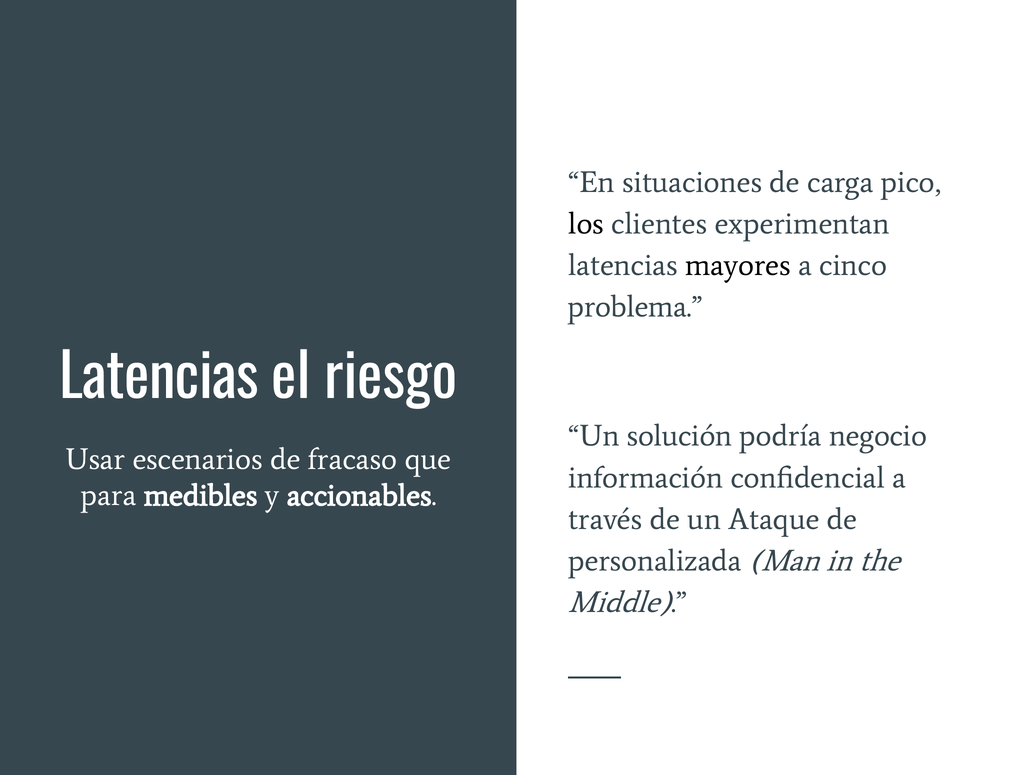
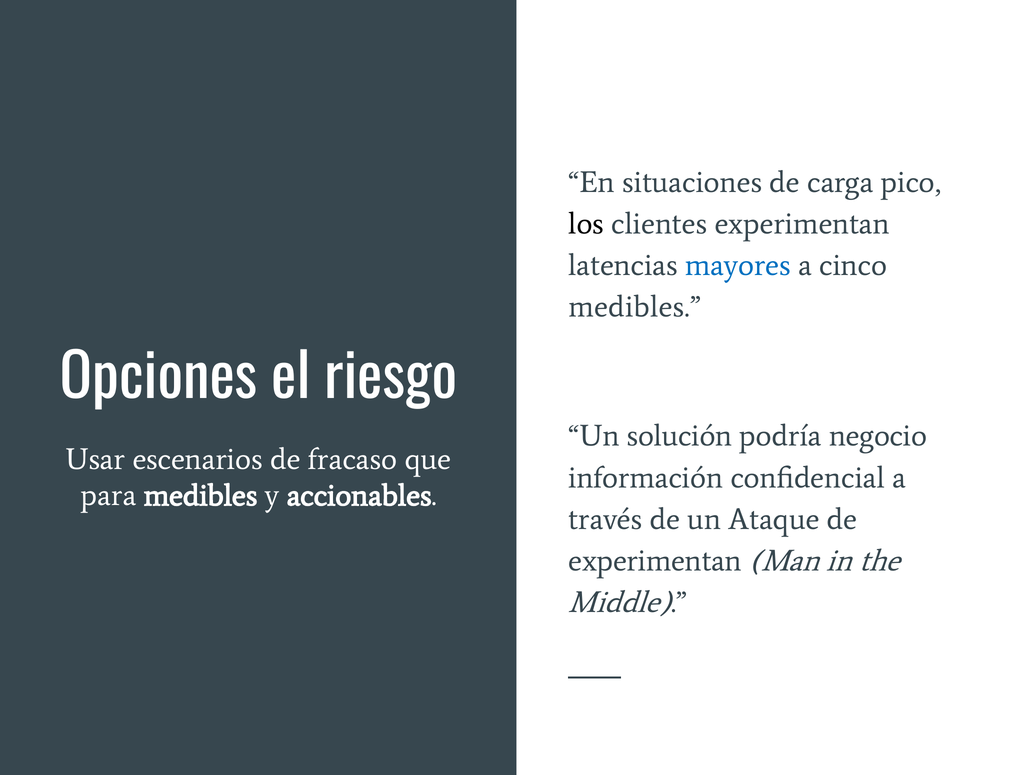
mayores colour: black -> blue
problema at (635, 307): problema -> medibles
Latencias at (159, 378): Latencias -> Opciones
personalizada at (655, 561): personalizada -> experimentan
